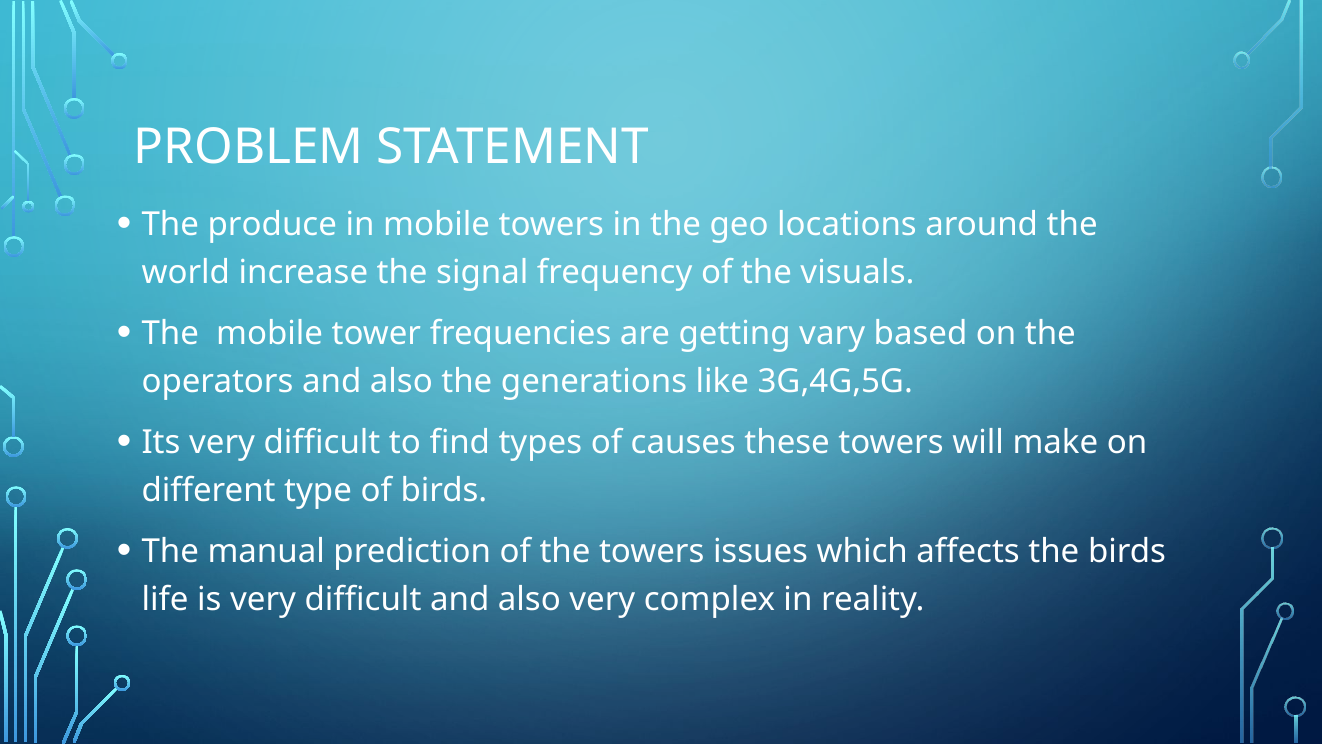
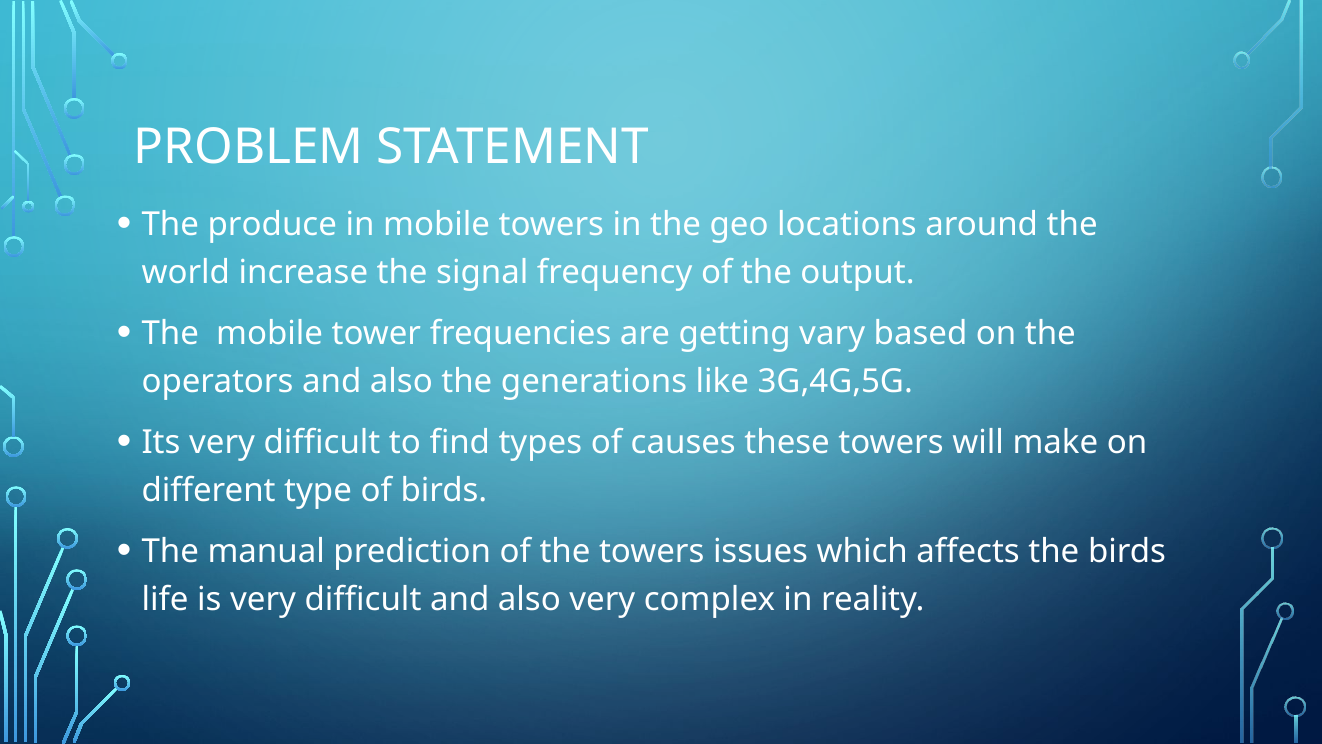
visuals: visuals -> output
